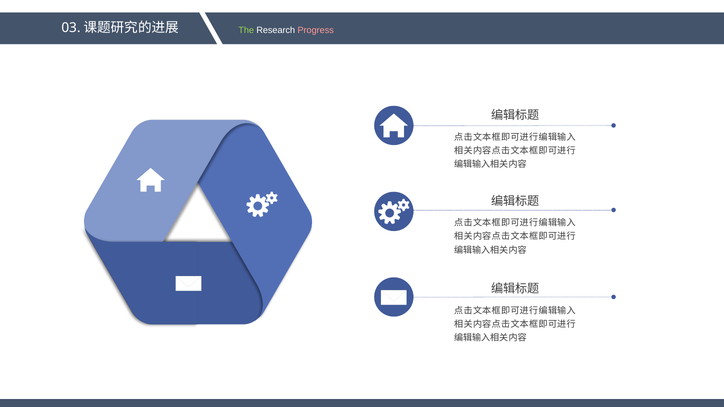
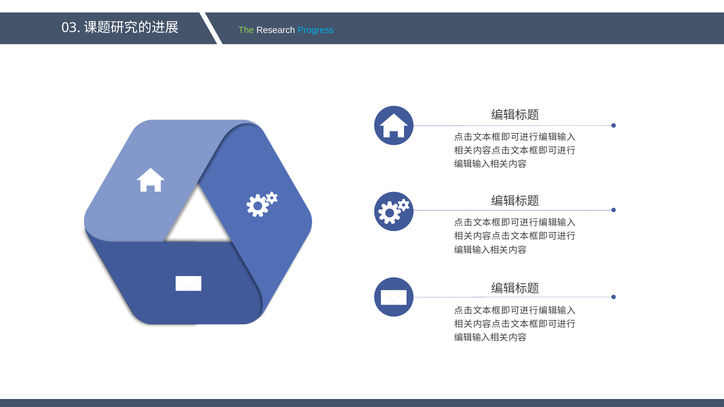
Progress colour: pink -> light blue
